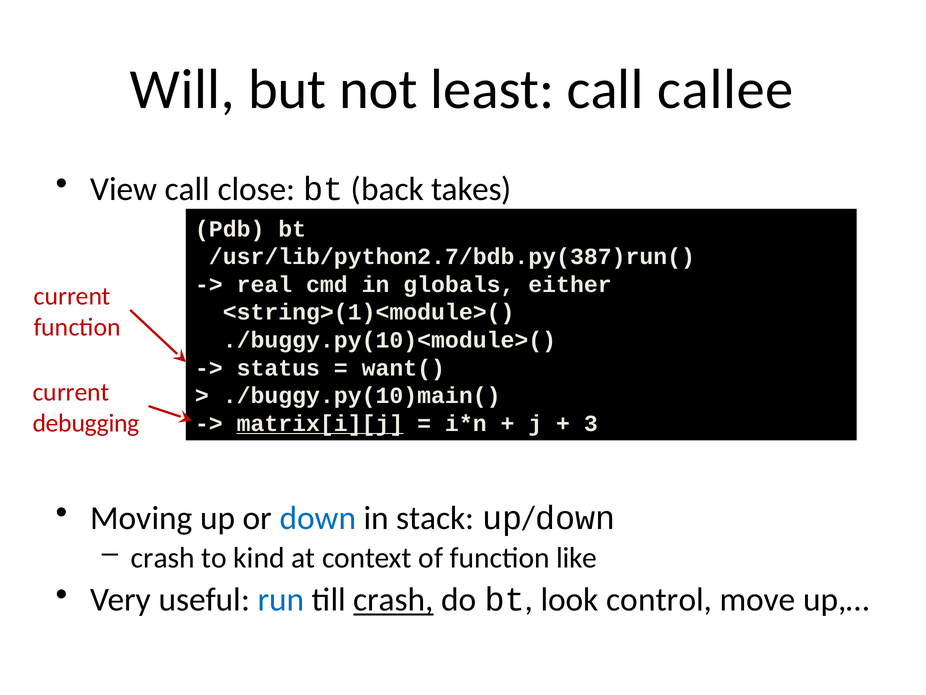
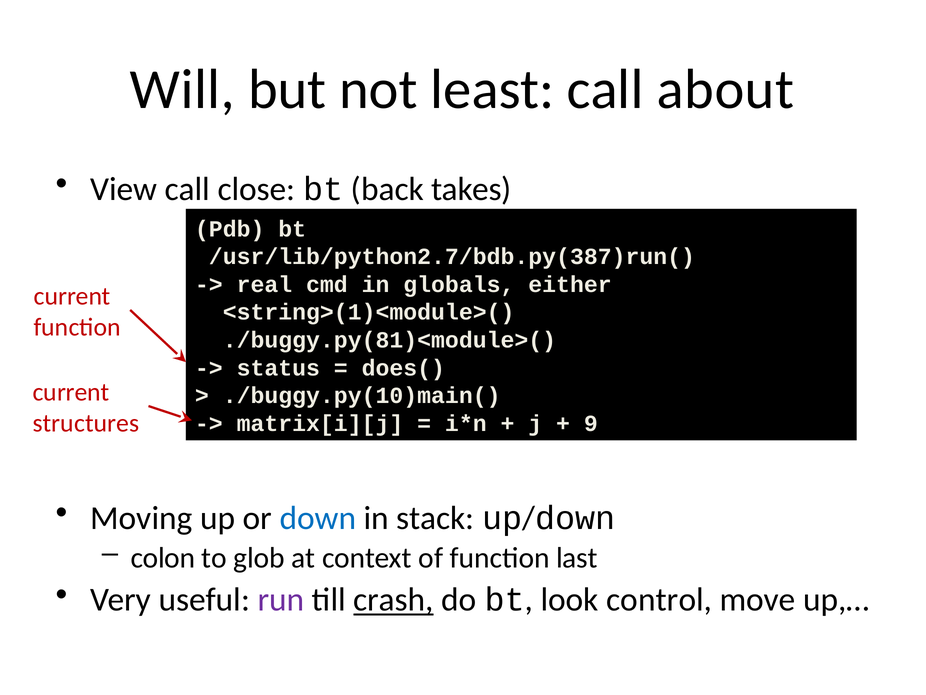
callee: callee -> about
./buggy.py(10)<module>(: ./buggy.py(10)<module>( -> ./buggy.py(81)<module>(
want(: want( -> does(
debugging: debugging -> structures
matrix[i][j underline: present -> none
3: 3 -> 9
crash at (163, 558): crash -> colon
kind: kind -> glob
like: like -> last
run colour: blue -> purple
